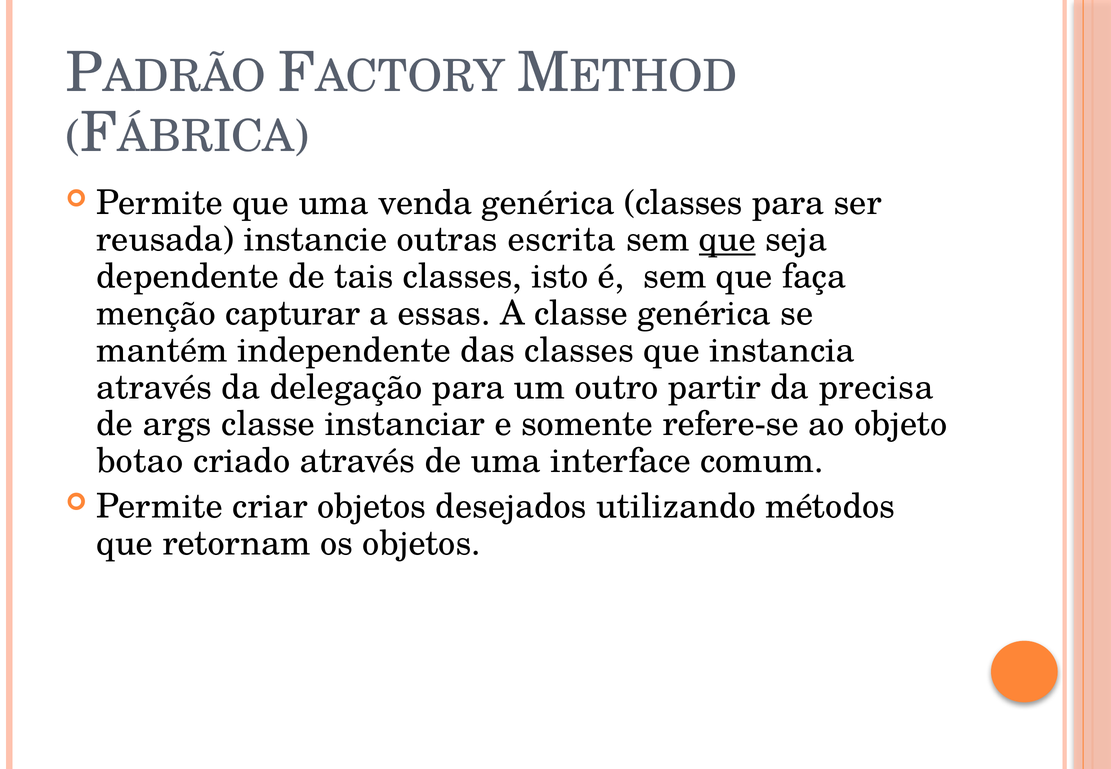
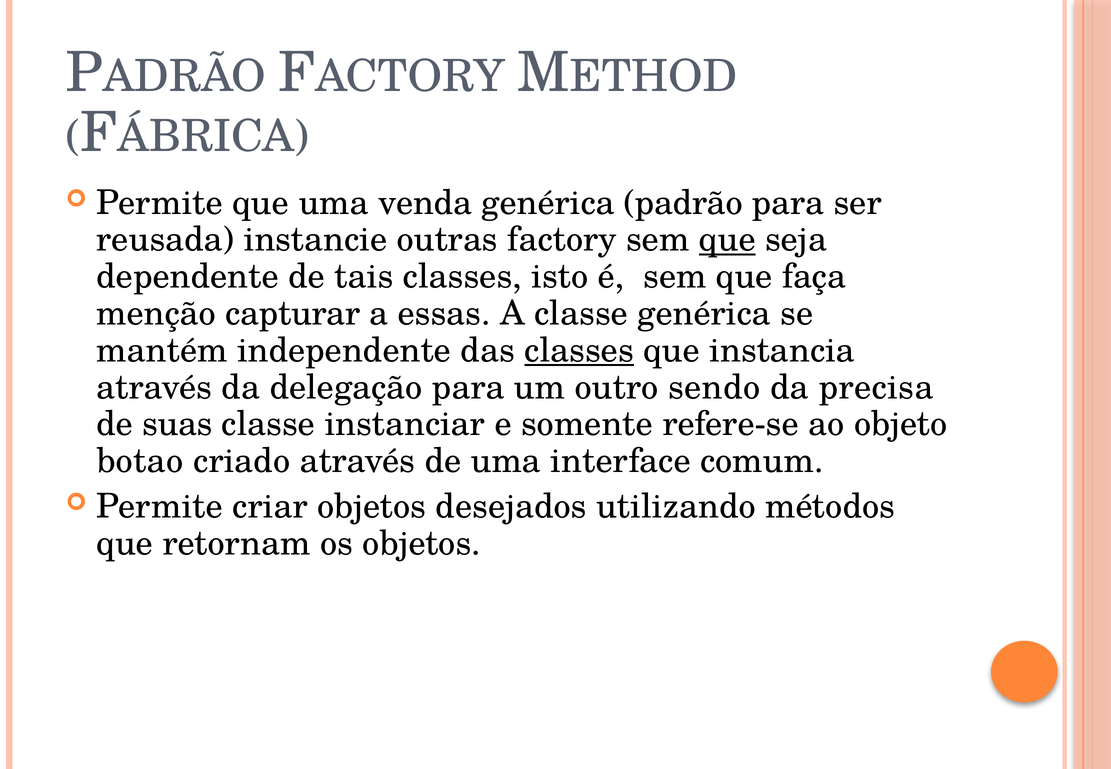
genérica classes: classes -> padrão
escrita: escrita -> factory
classes at (579, 350) underline: none -> present
partir: partir -> sendo
args: args -> suas
